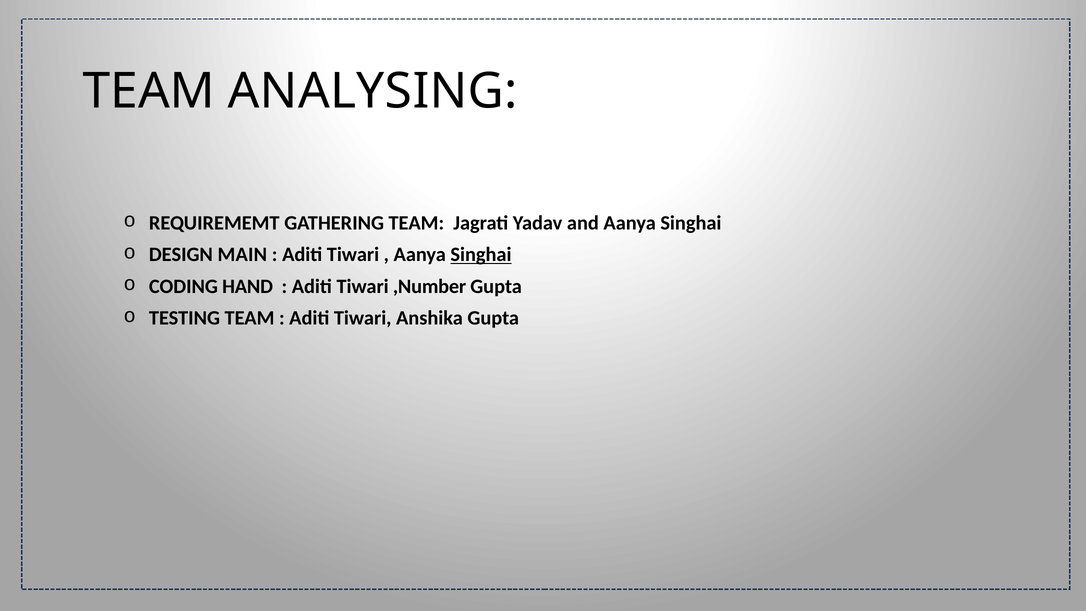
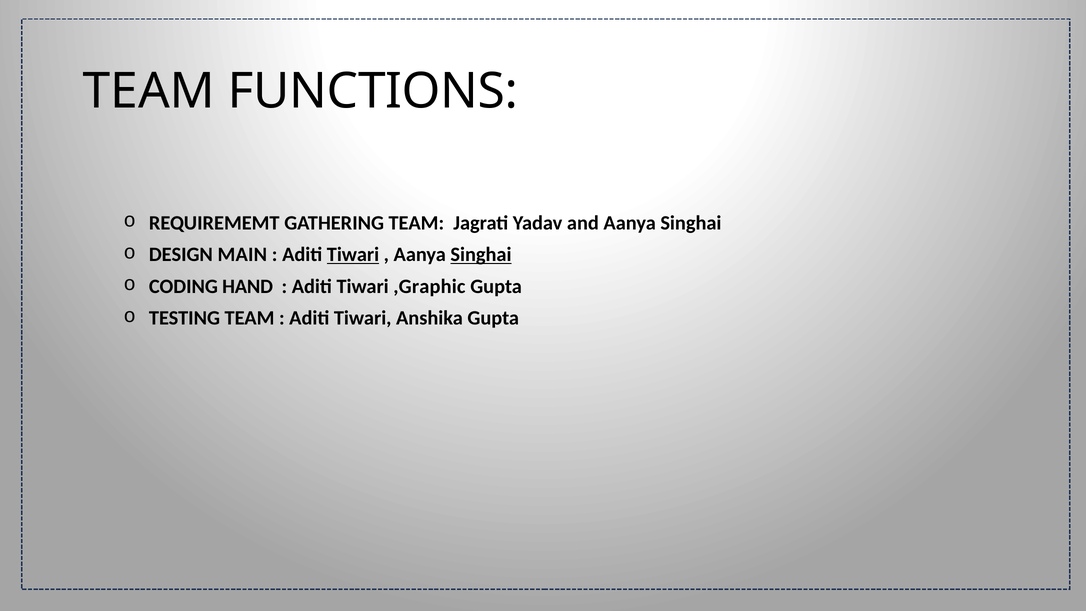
ANALYSING: ANALYSING -> FUNCTIONS
Tiwari at (353, 255) underline: none -> present
,Number: ,Number -> ,Graphic
